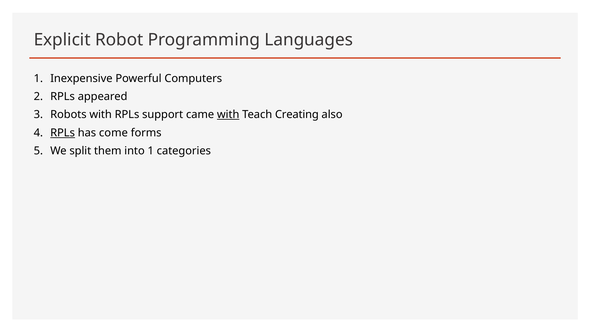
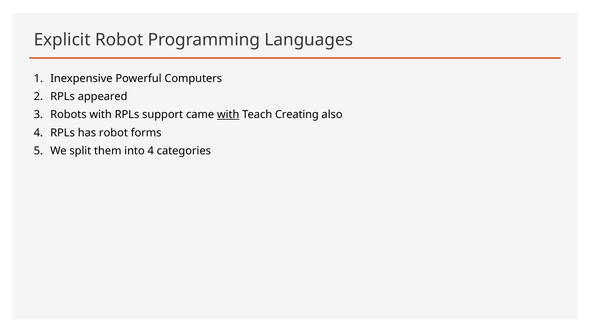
RPLs at (63, 133) underline: present -> none
has come: come -> robot
into 1: 1 -> 4
